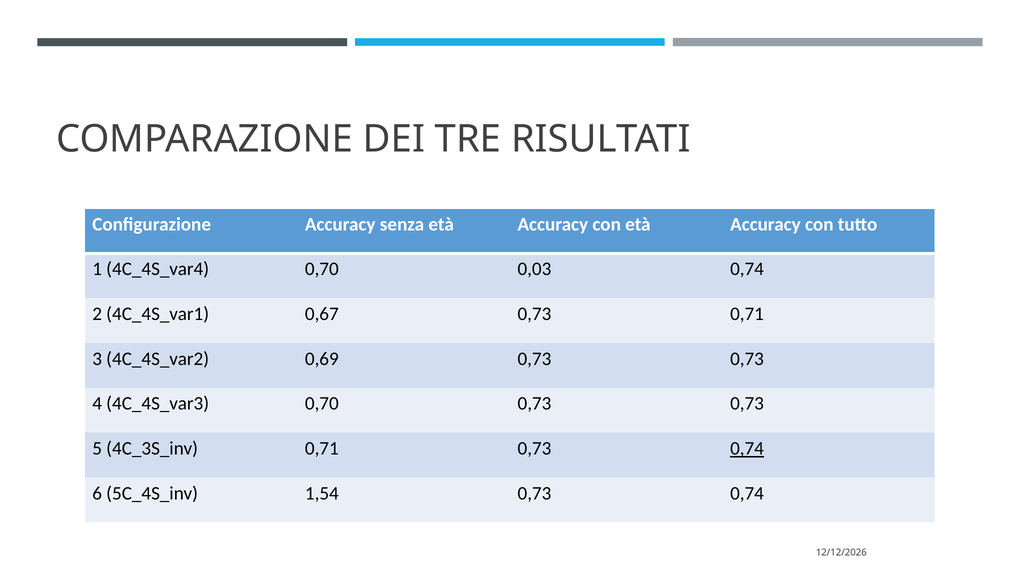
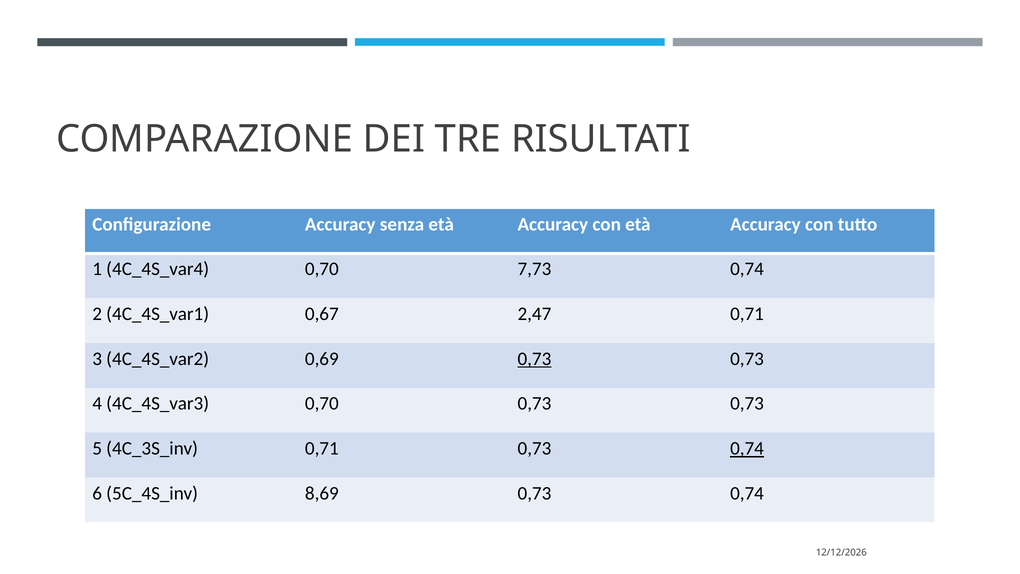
0,03: 0,03 -> 7,73
0,67 0,73: 0,73 -> 2,47
0,73 at (534, 359) underline: none -> present
1,54: 1,54 -> 8,69
